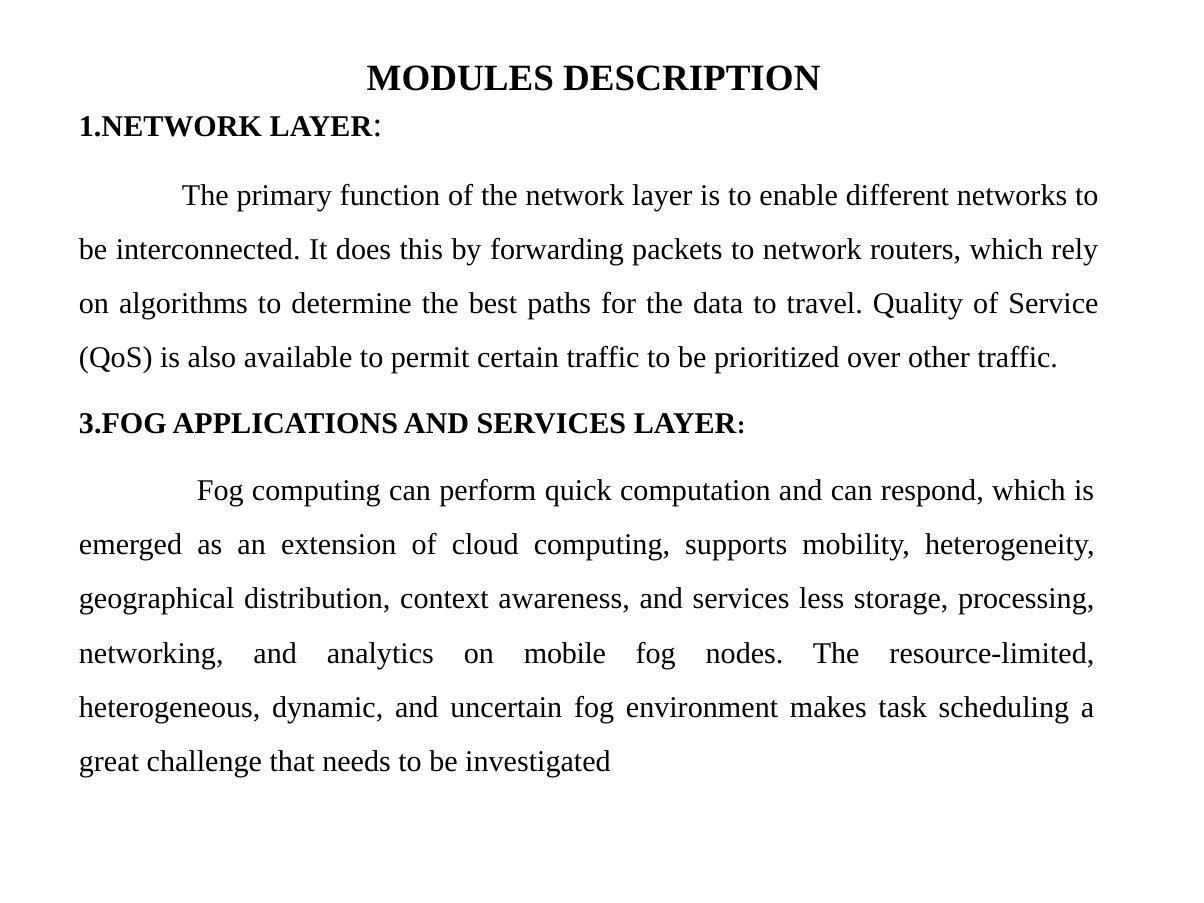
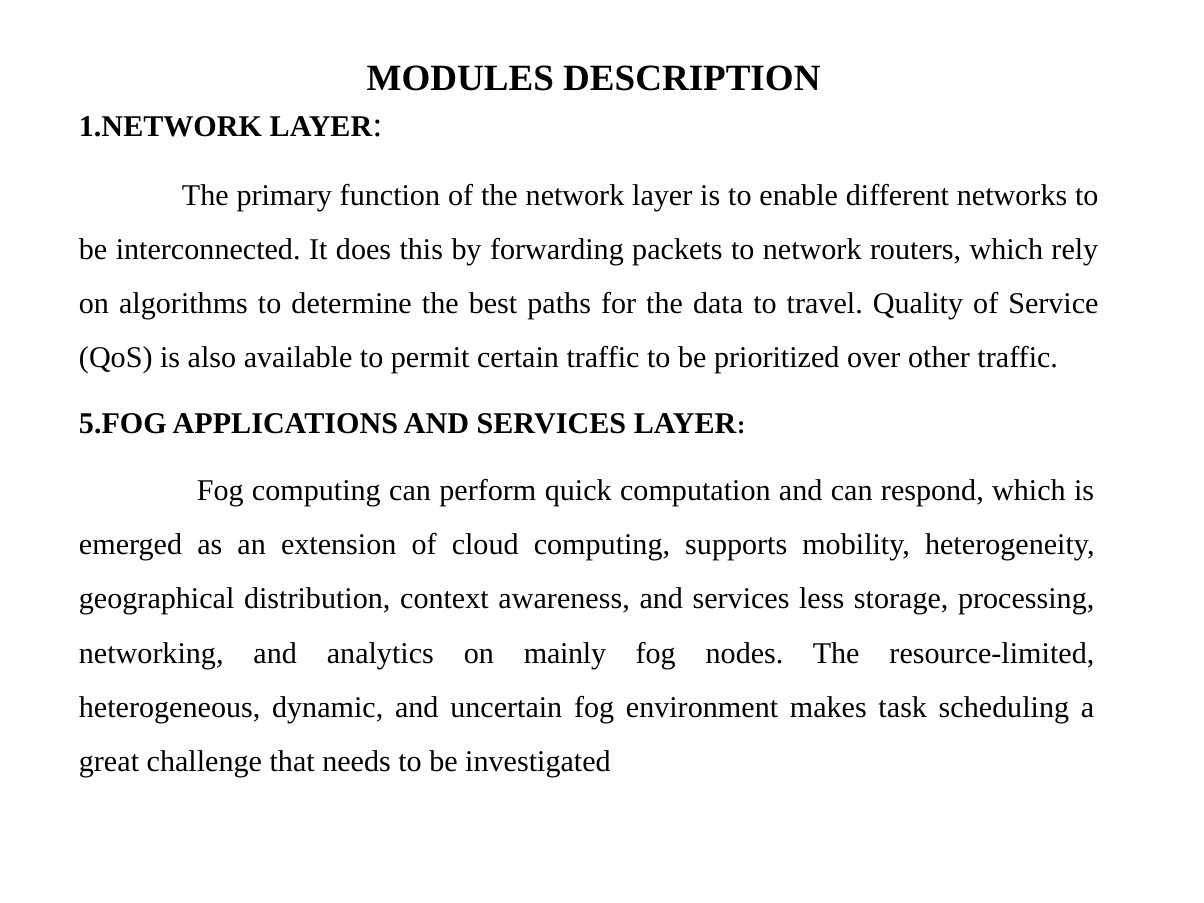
3.FOG: 3.FOG -> 5.FOG
mobile: mobile -> mainly
